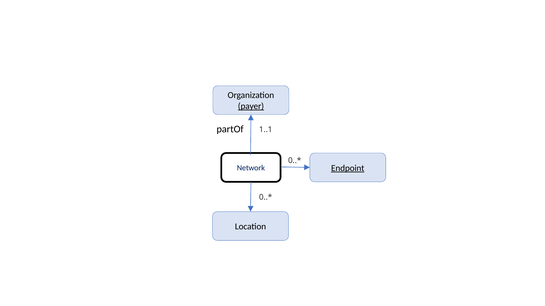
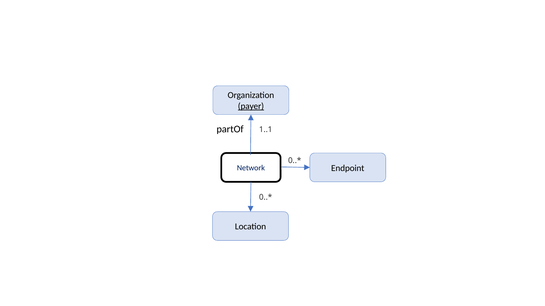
Endpoint underline: present -> none
